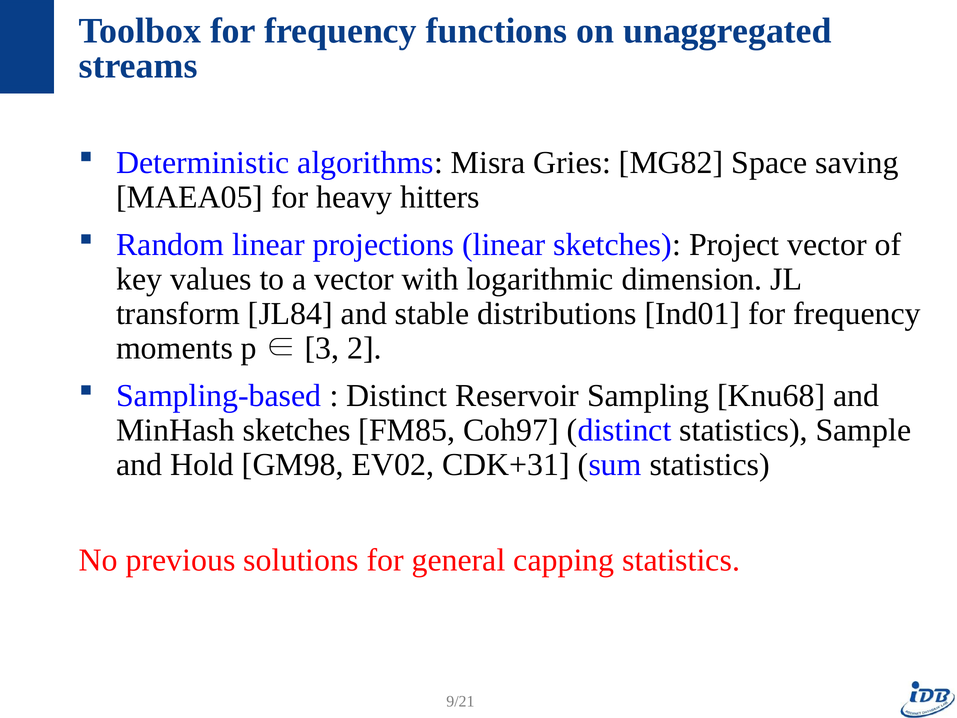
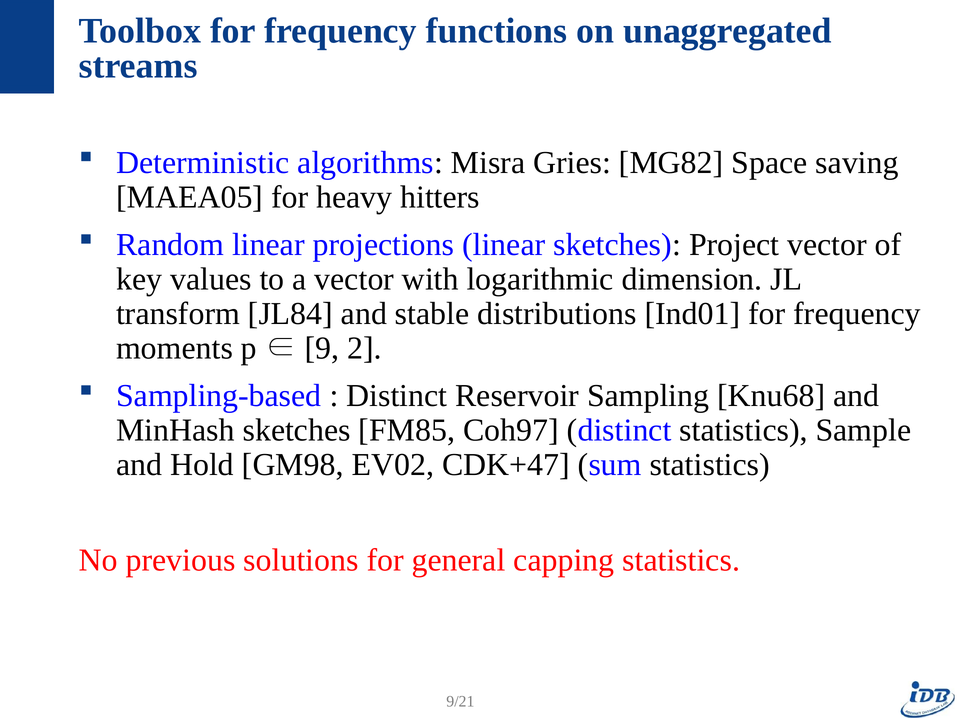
3: 3 -> 9
CDK+31: CDK+31 -> CDK+47
